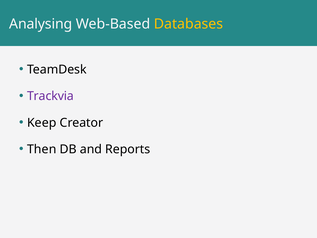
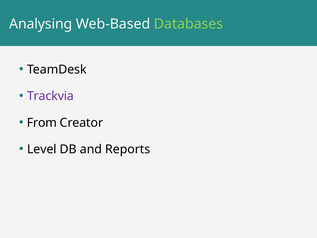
Databases colour: yellow -> light green
Keep: Keep -> From
Then: Then -> Level
